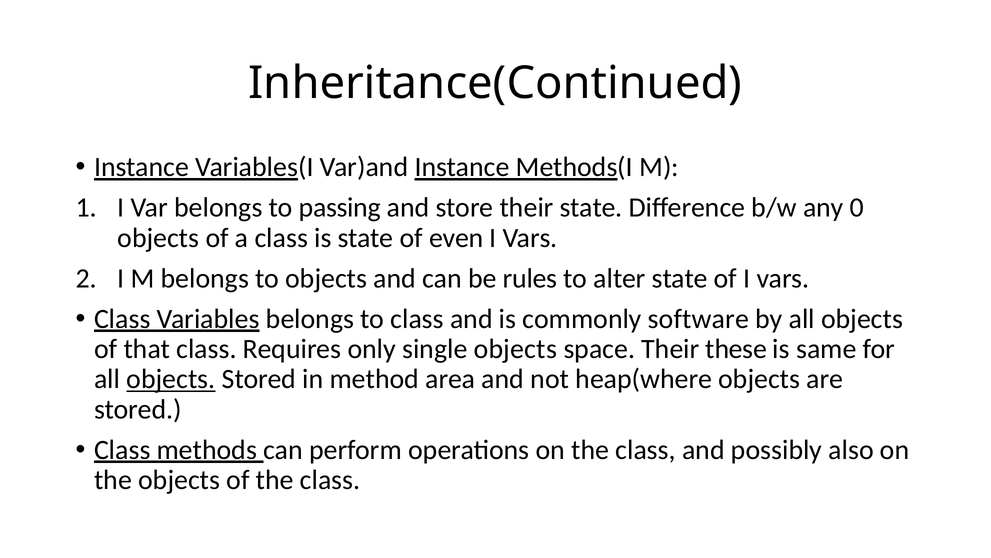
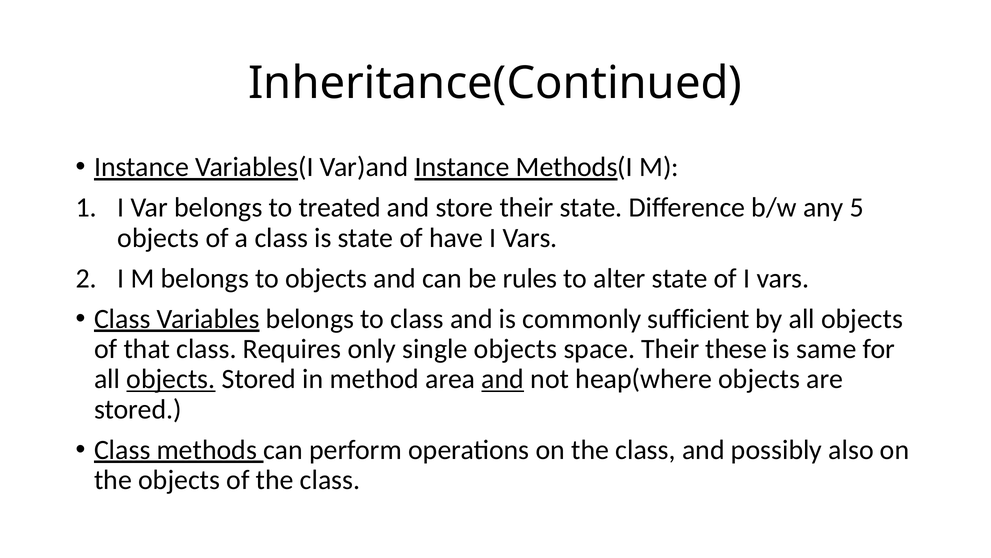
passing: passing -> treated
0: 0 -> 5
even: even -> have
software: software -> sufficient
and at (503, 379) underline: none -> present
